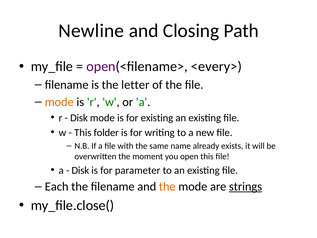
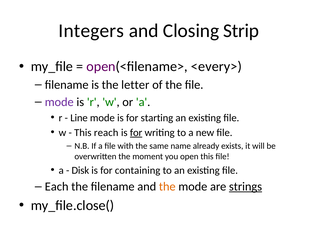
Newline: Newline -> Integers
Path: Path -> Strip
mode at (59, 102) colour: orange -> purple
Disk at (79, 118): Disk -> Line
for existing: existing -> starting
folder: folder -> reach
for at (136, 132) underline: none -> present
parameter: parameter -> containing
